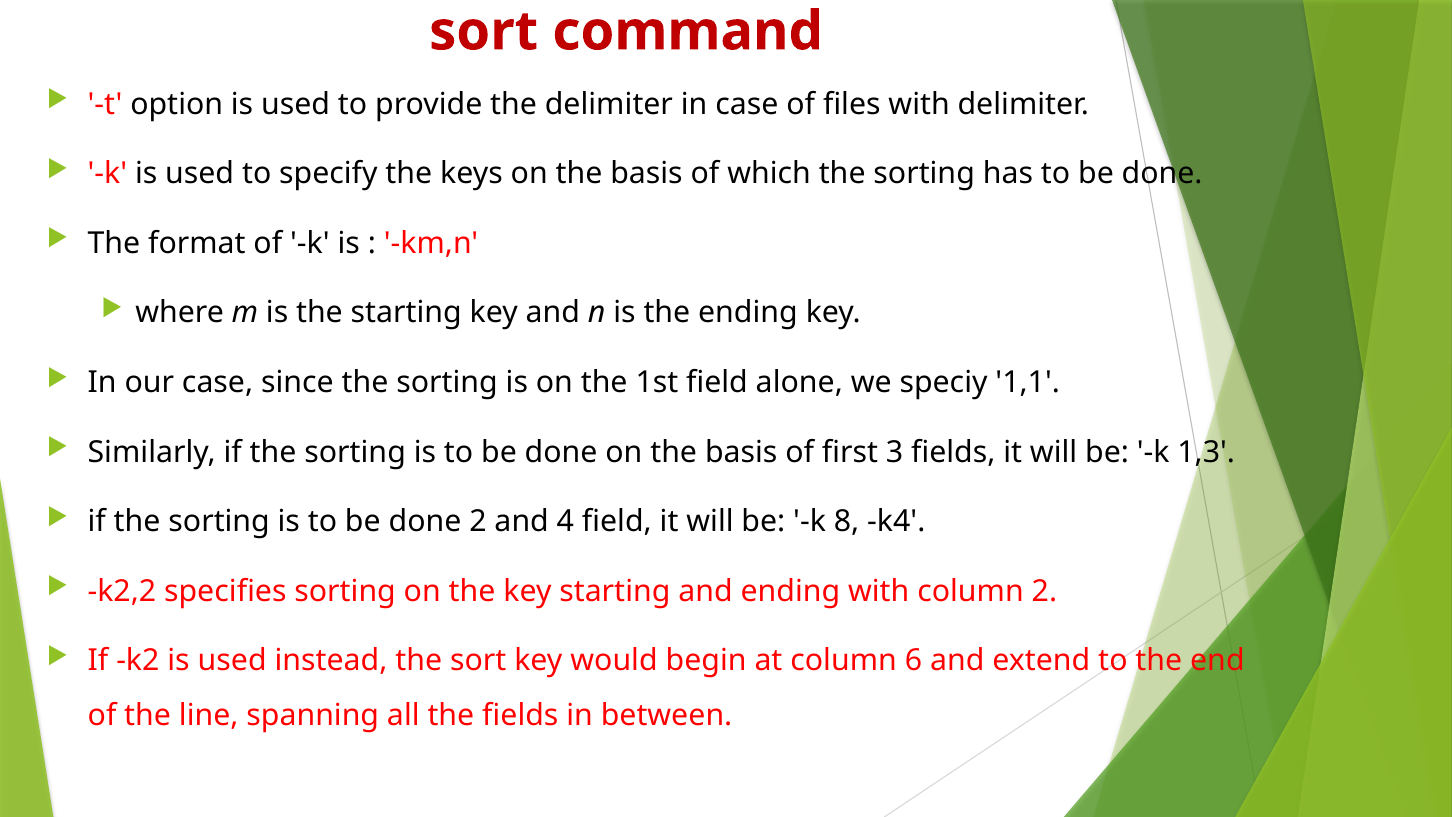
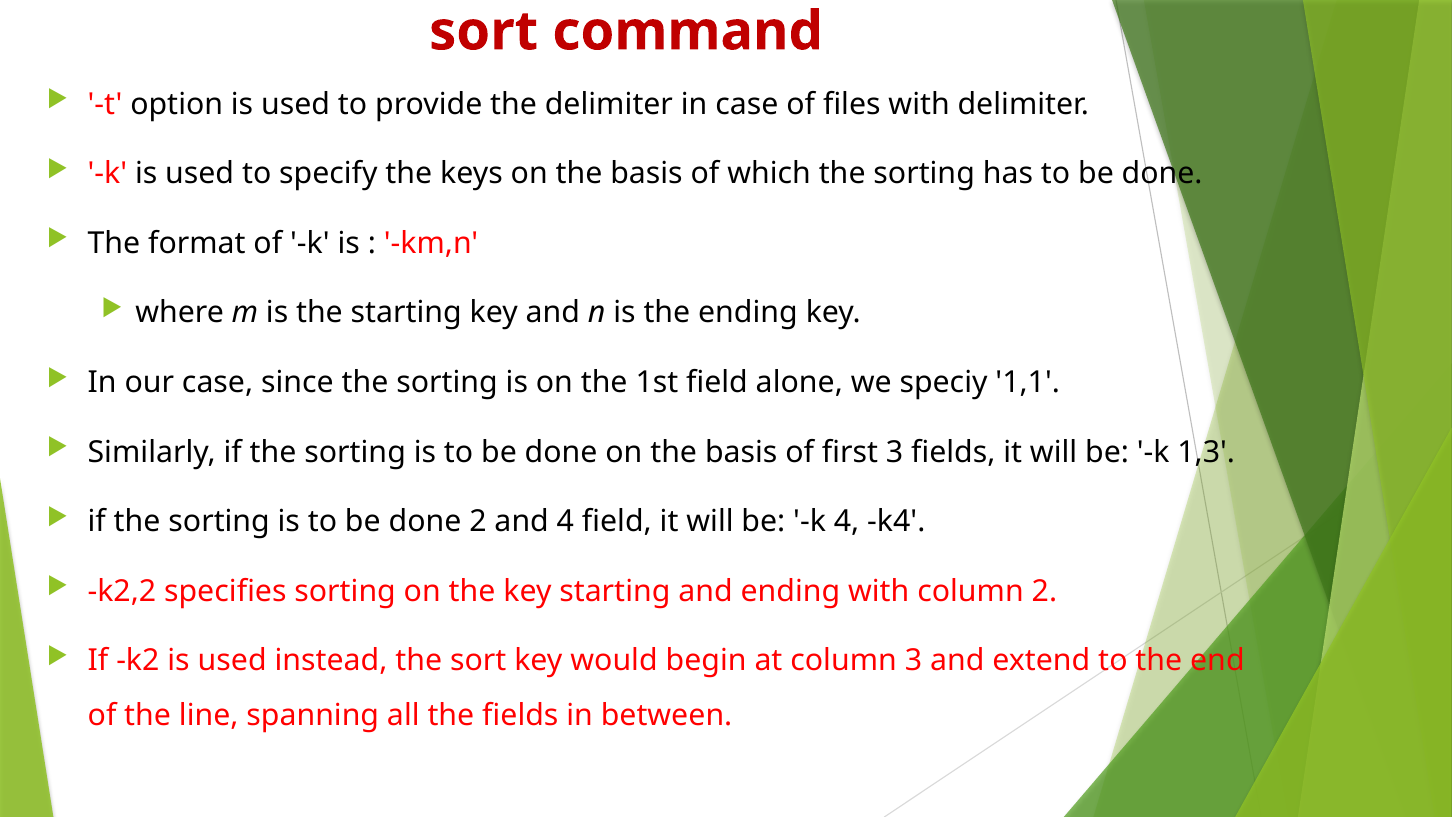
k 8: 8 -> 4
column 6: 6 -> 3
